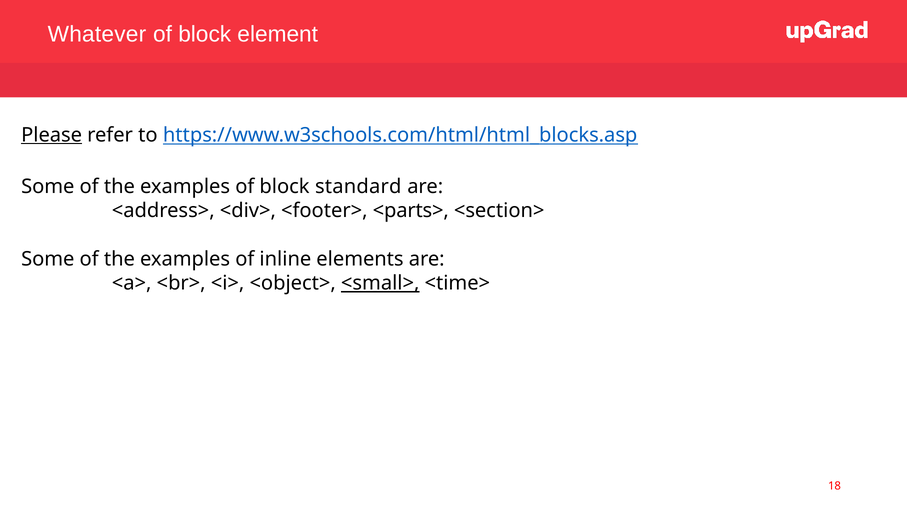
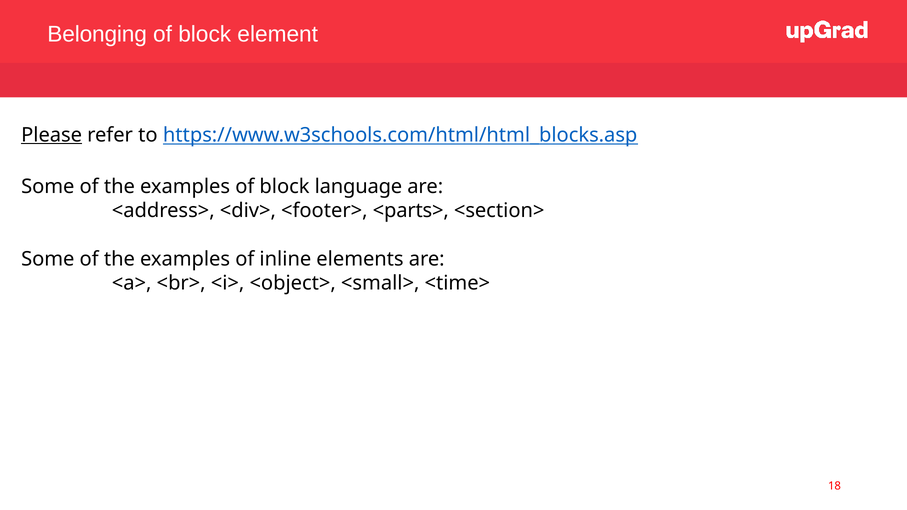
Whatever: Whatever -> Belonging
standard: standard -> language
<small> underline: present -> none
